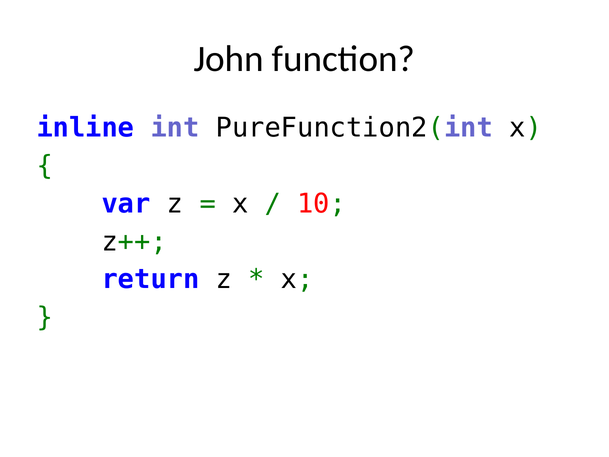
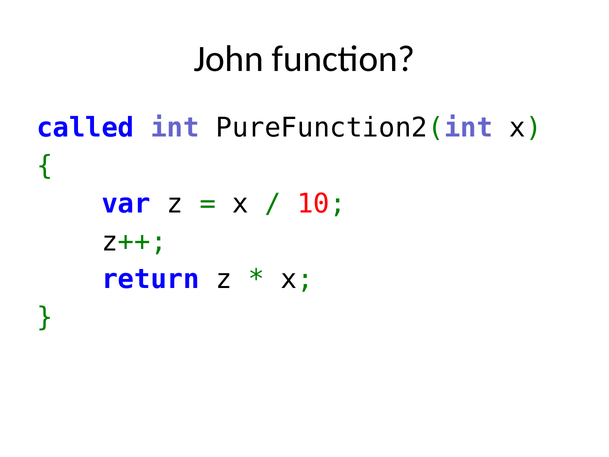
inline: inline -> called
